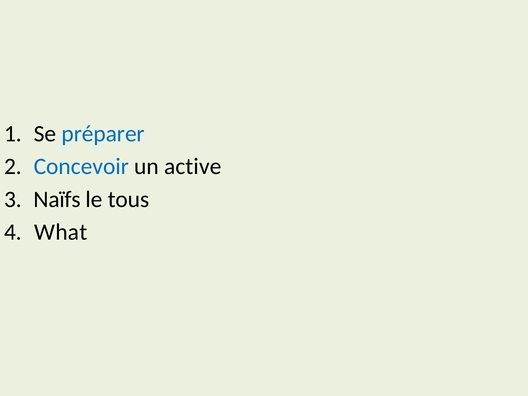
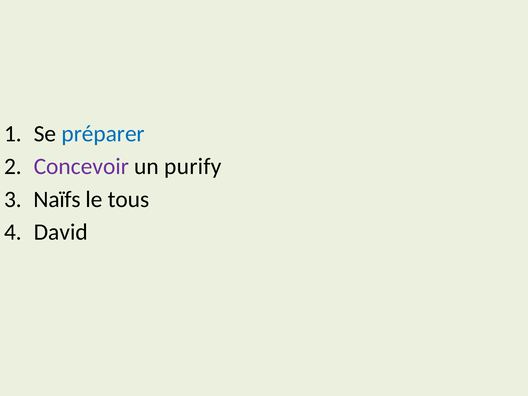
Concevoir colour: blue -> purple
active: active -> purify
What: What -> David
